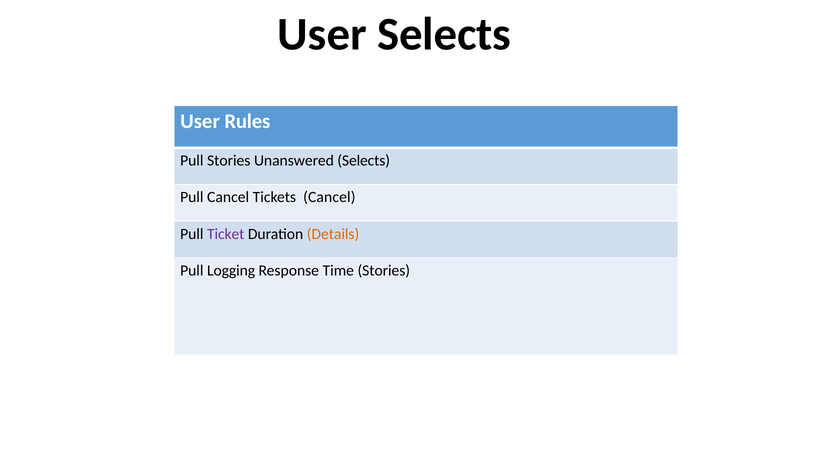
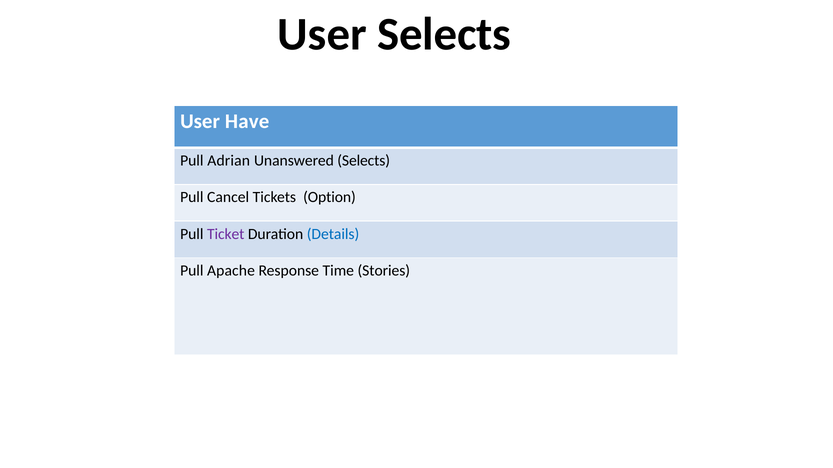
Rules: Rules -> Have
Pull Stories: Stories -> Adrian
Tickets Cancel: Cancel -> Option
Details colour: orange -> blue
Logging: Logging -> Apache
